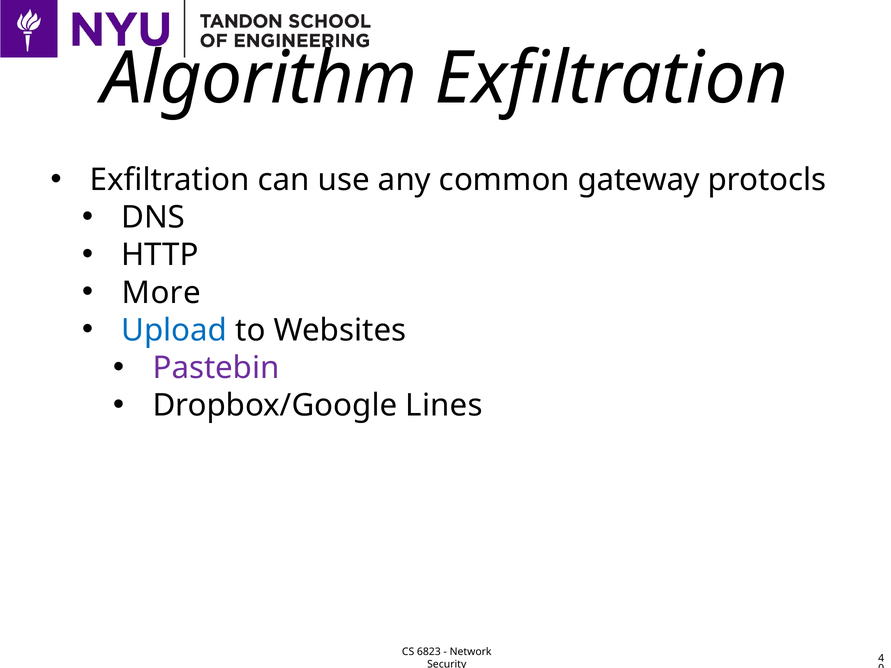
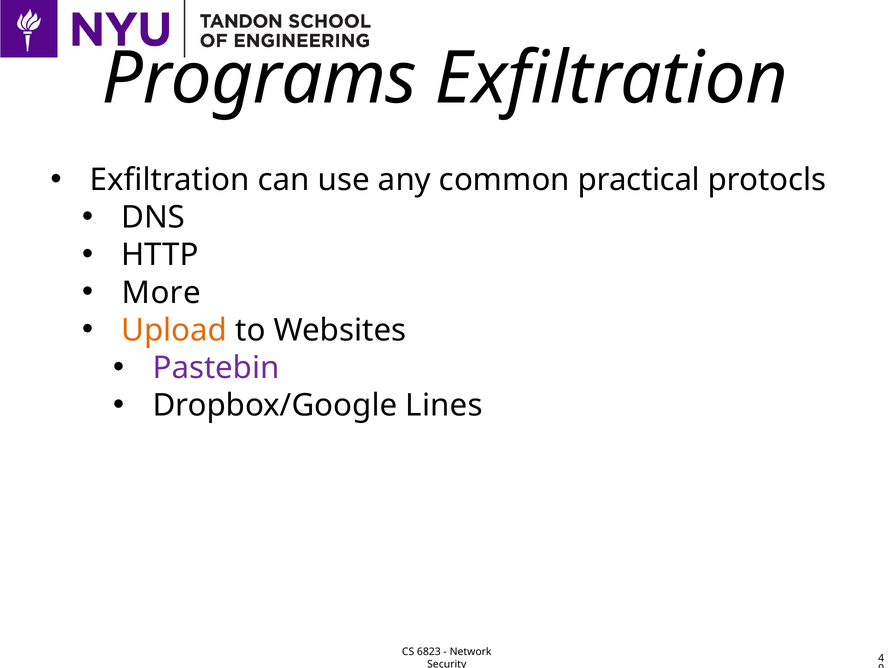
Algorithm: Algorithm -> Programs
gateway: gateway -> practical
Upload colour: blue -> orange
